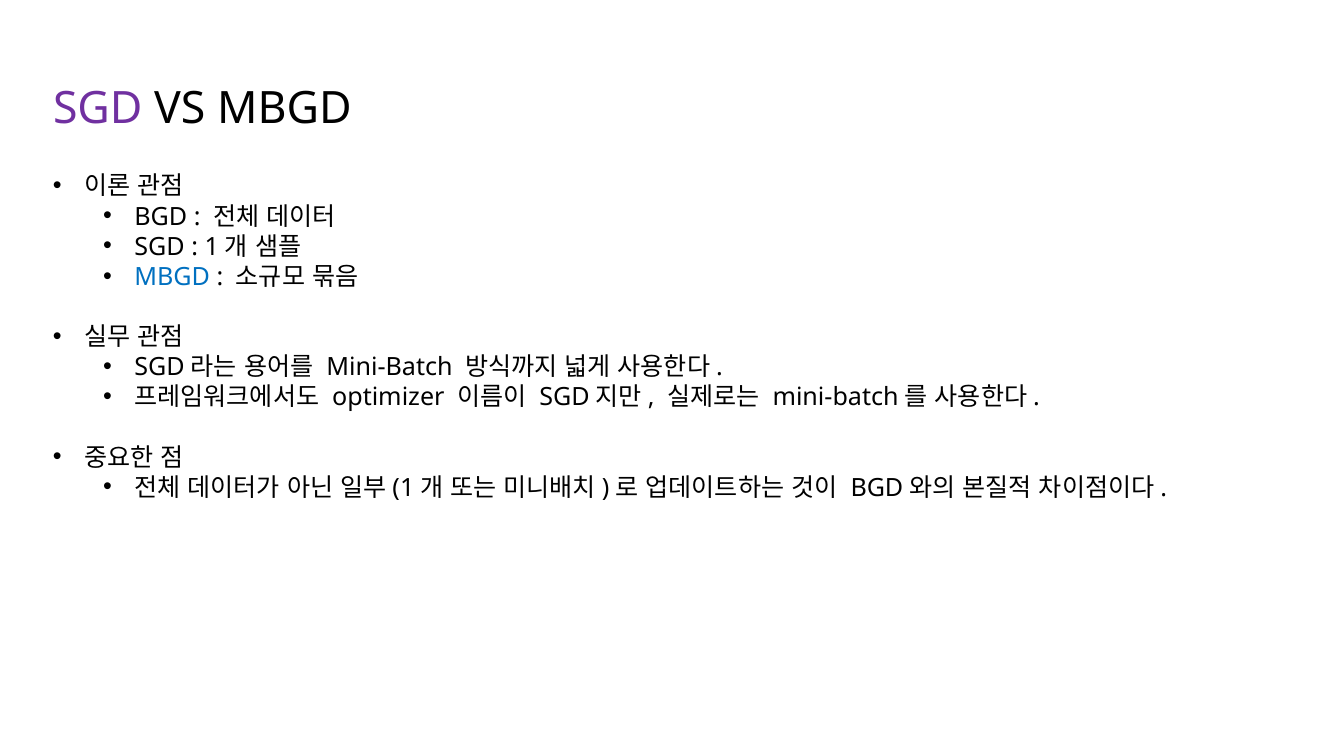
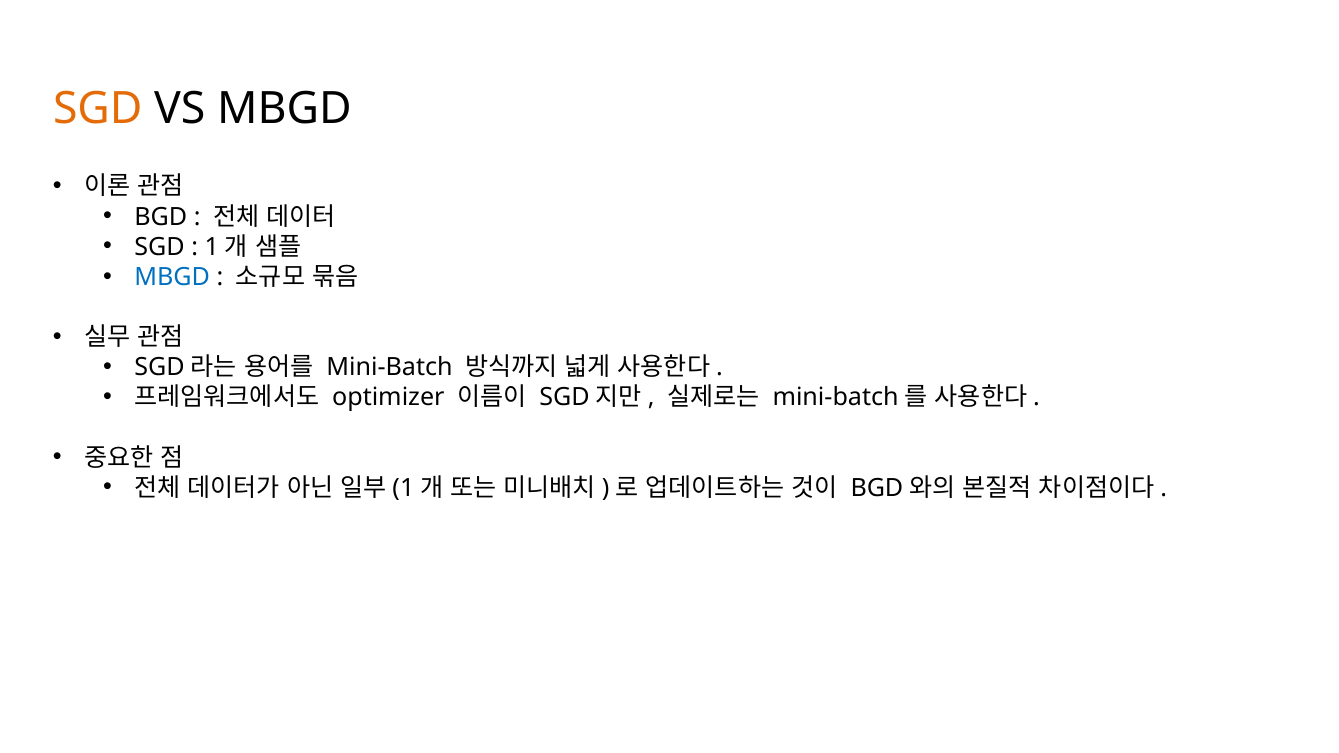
SGD at (98, 109) colour: purple -> orange
